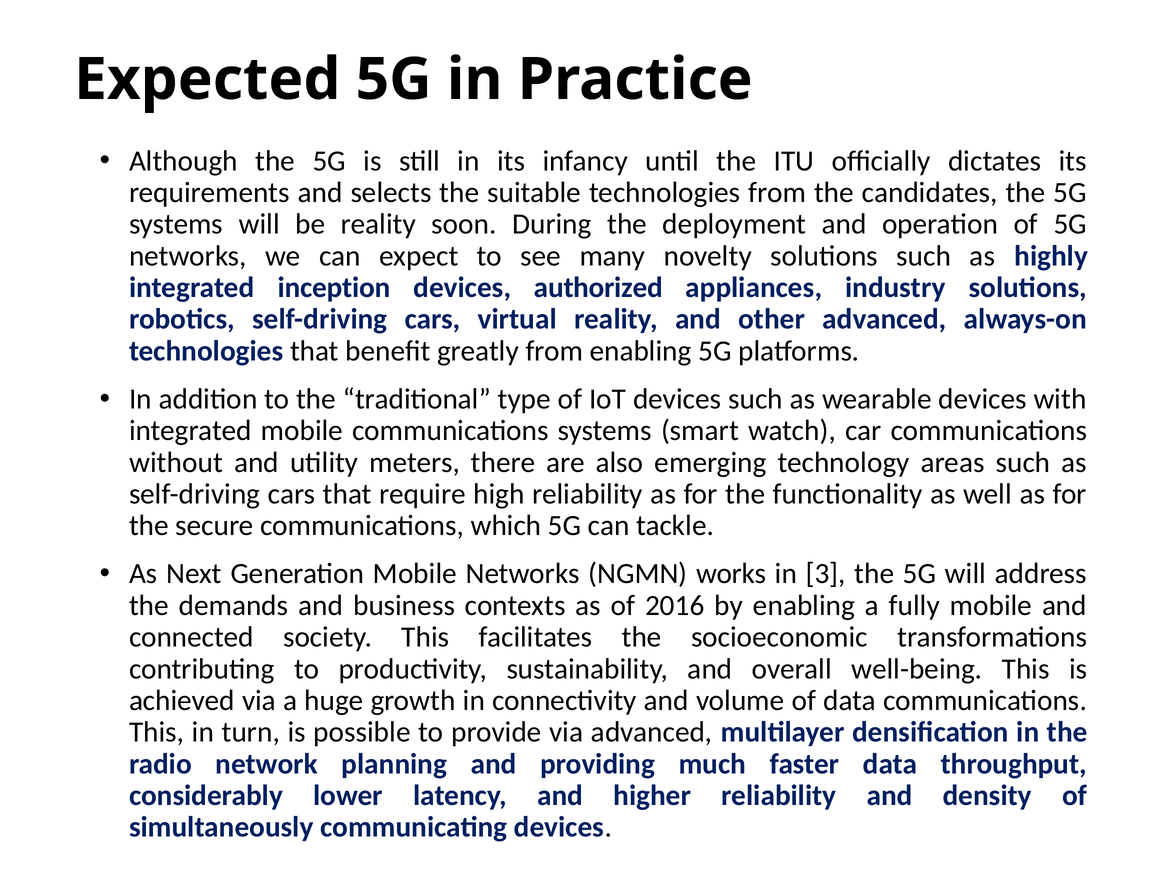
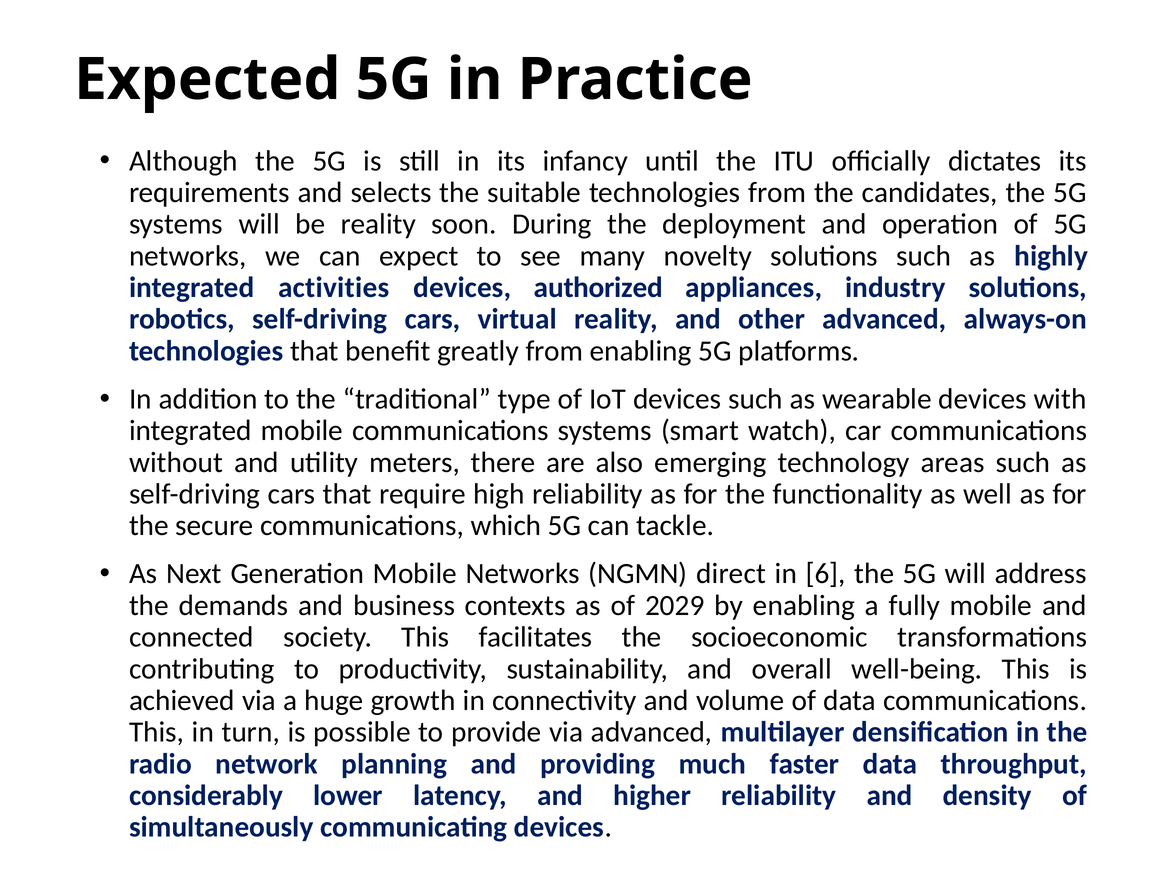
inception: inception -> activities
works: works -> direct
3: 3 -> 6
2016: 2016 -> 2029
